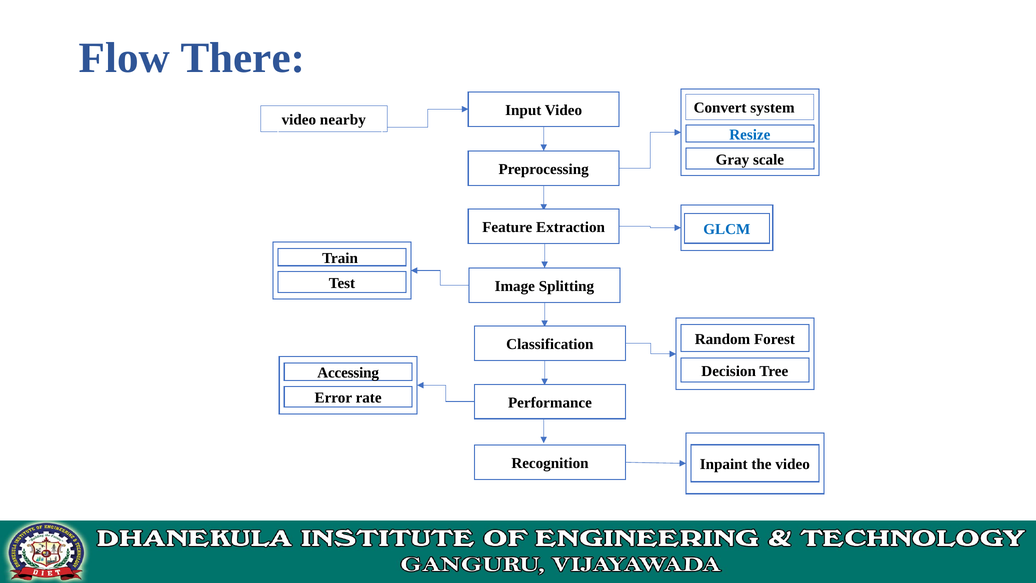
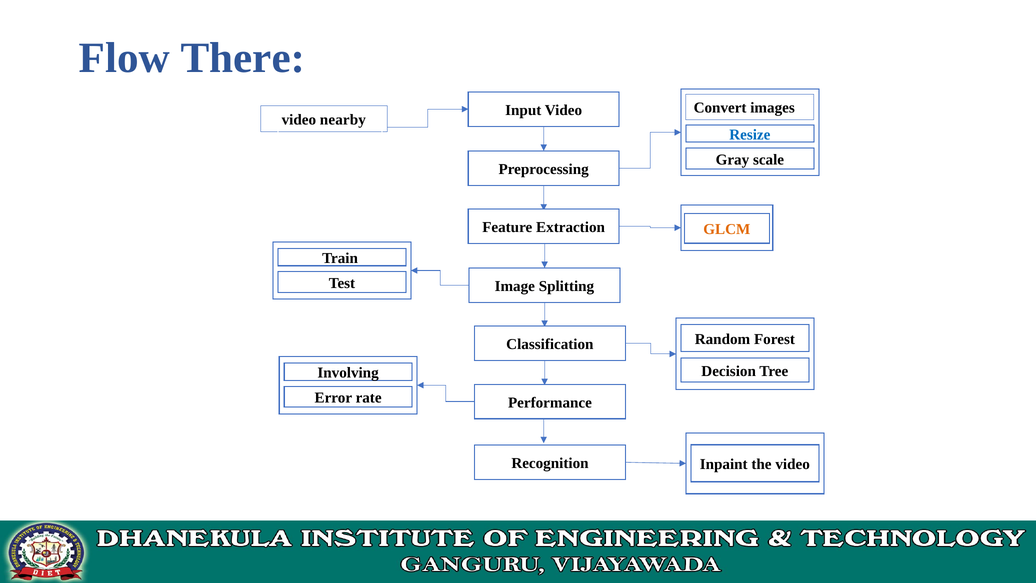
system: system -> images
GLCM colour: blue -> orange
Accessing: Accessing -> Involving
